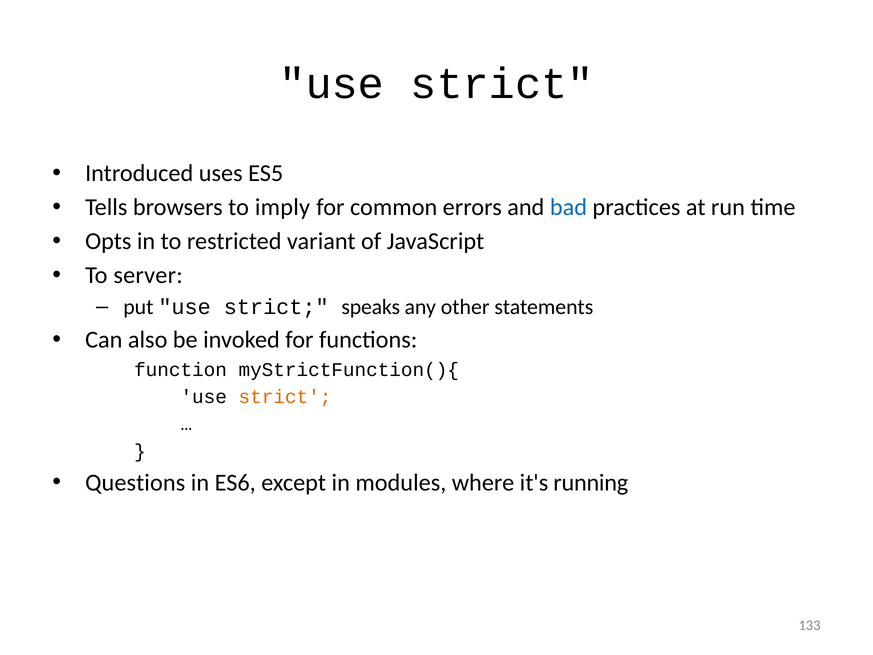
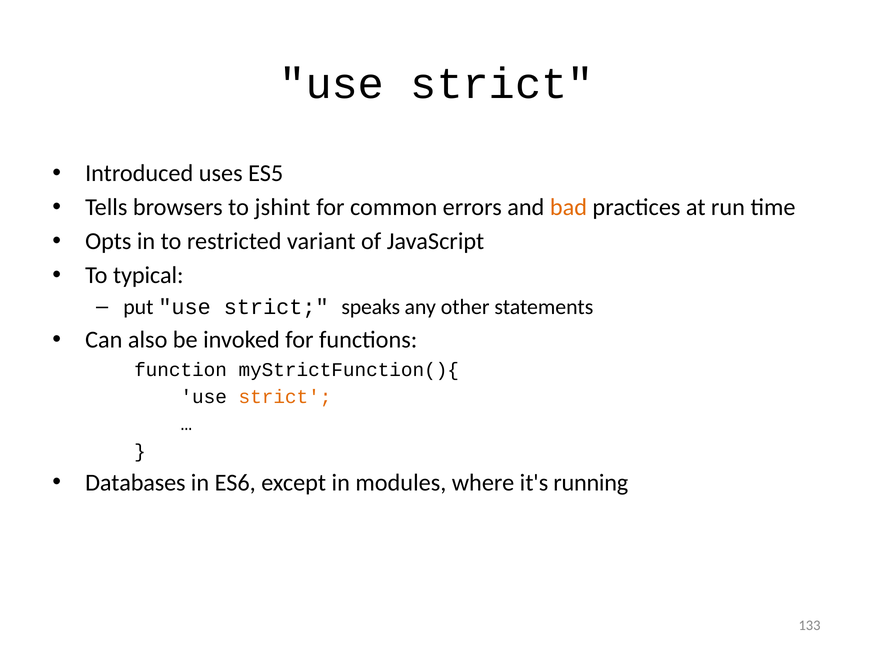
imply: imply -> jshint
bad colour: blue -> orange
server: server -> typical
Questions: Questions -> Databases
